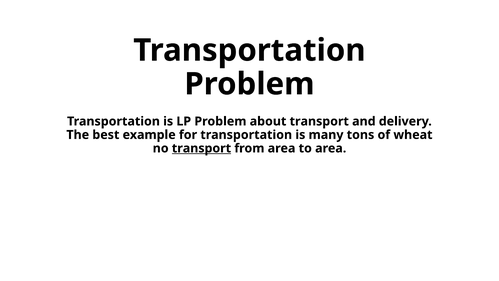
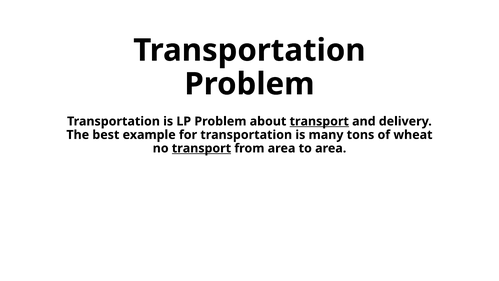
transport at (319, 121) underline: none -> present
